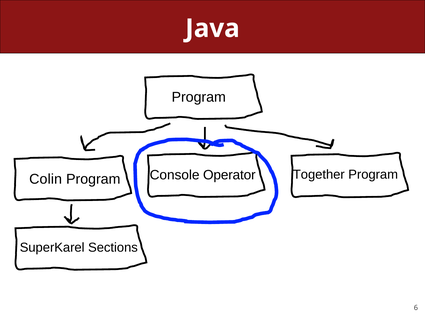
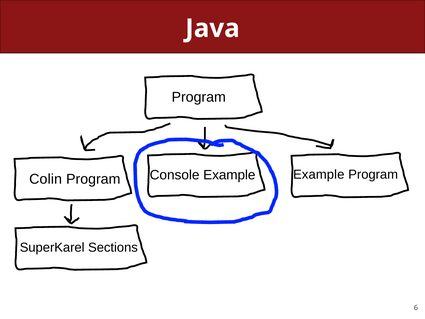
Console Operator: Operator -> Example
Program Together: Together -> Example
